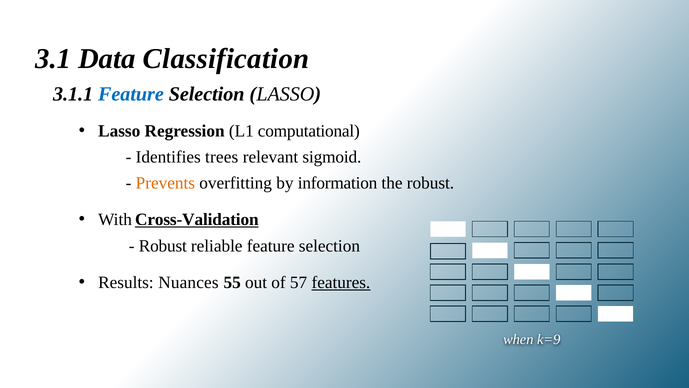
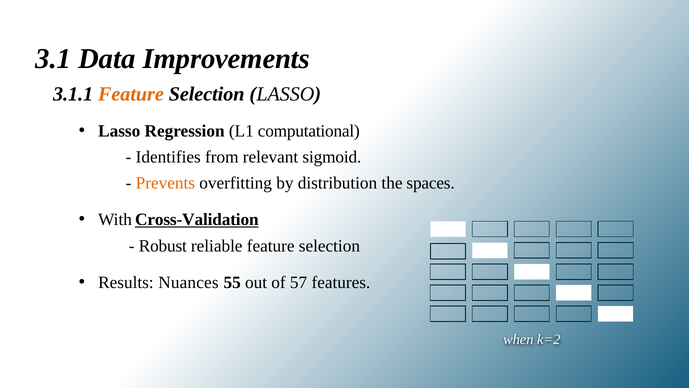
Classification: Classification -> Improvements
Feature at (131, 94) colour: blue -> orange
trees: trees -> from
information: information -> distribution
the robust: robust -> spaces
features underline: present -> none
k=9: k=9 -> k=2
